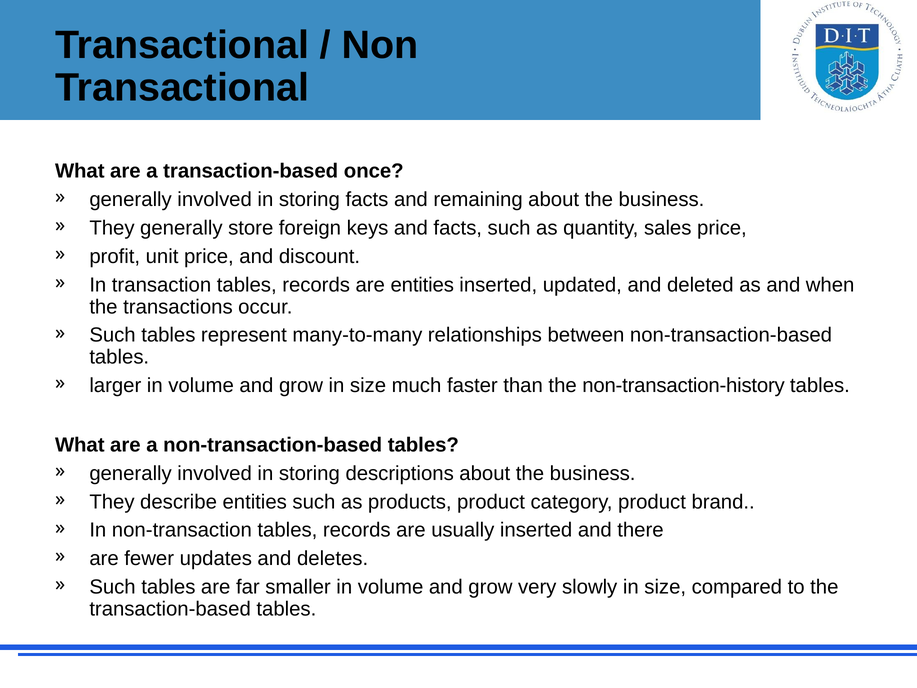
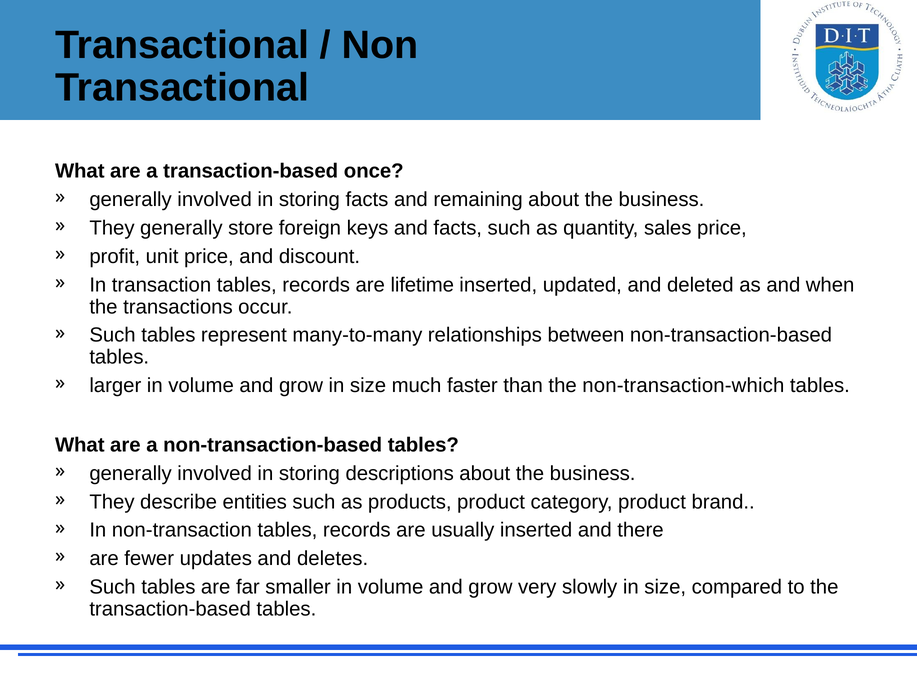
are entities: entities -> lifetime
non-transaction-history: non-transaction-history -> non-transaction-which
